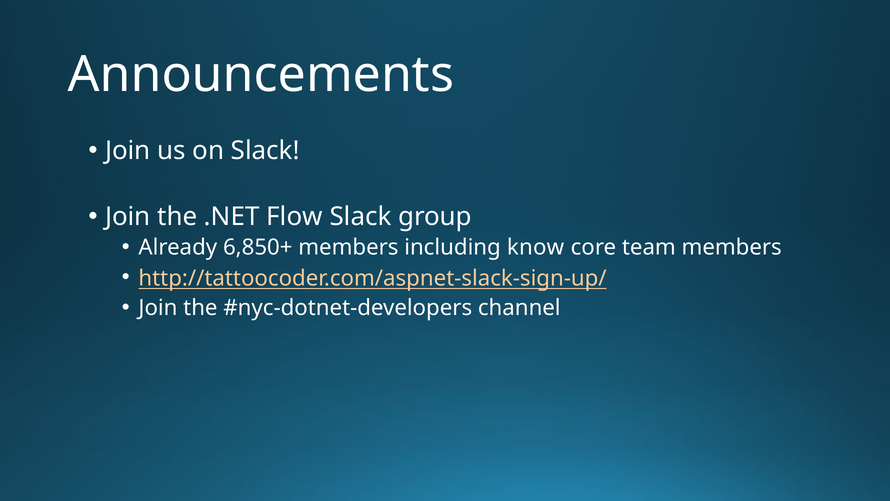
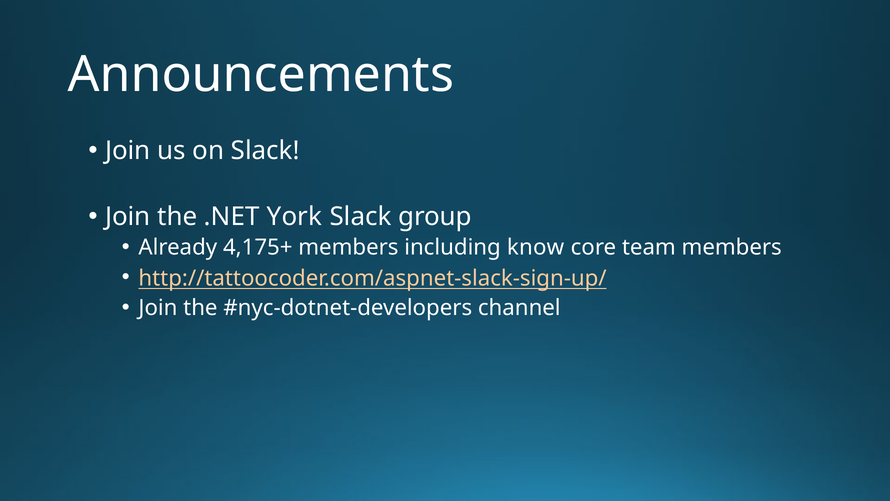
Flow: Flow -> York
6,850+: 6,850+ -> 4,175+
